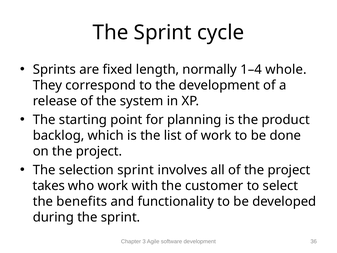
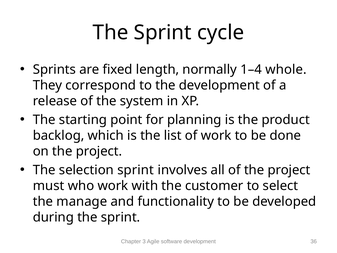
takes: takes -> must
benefits: benefits -> manage
